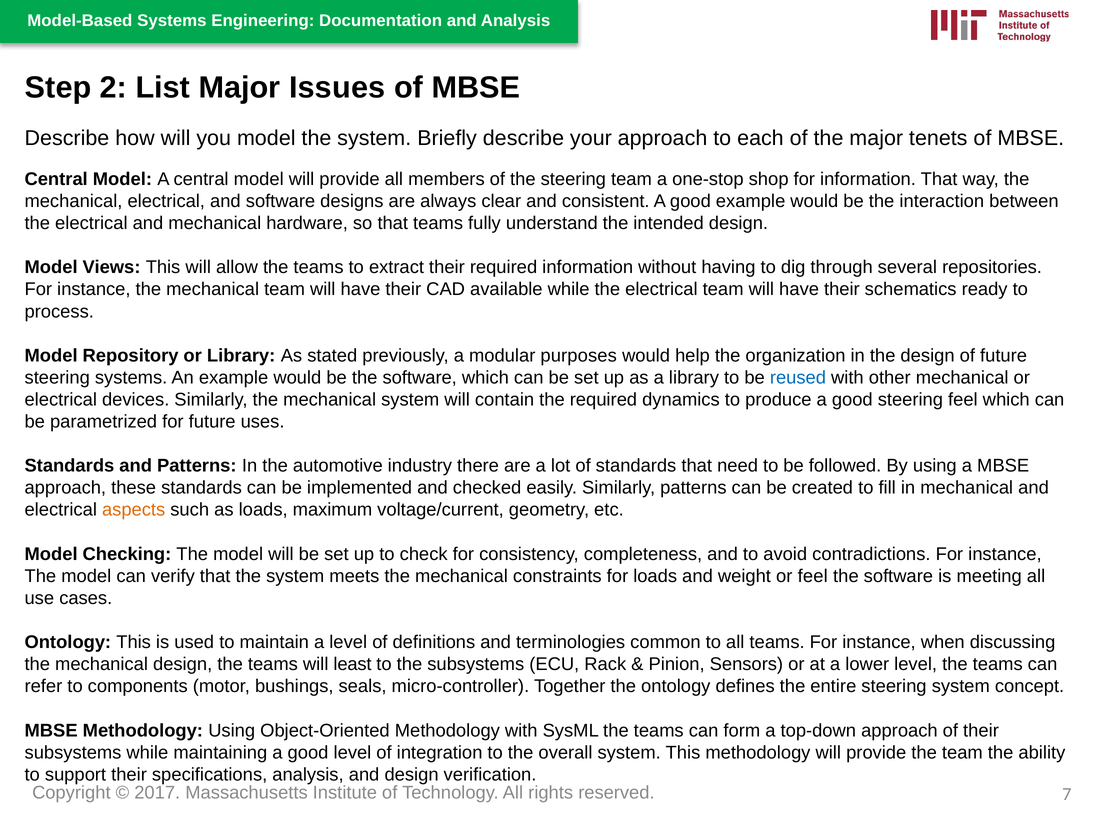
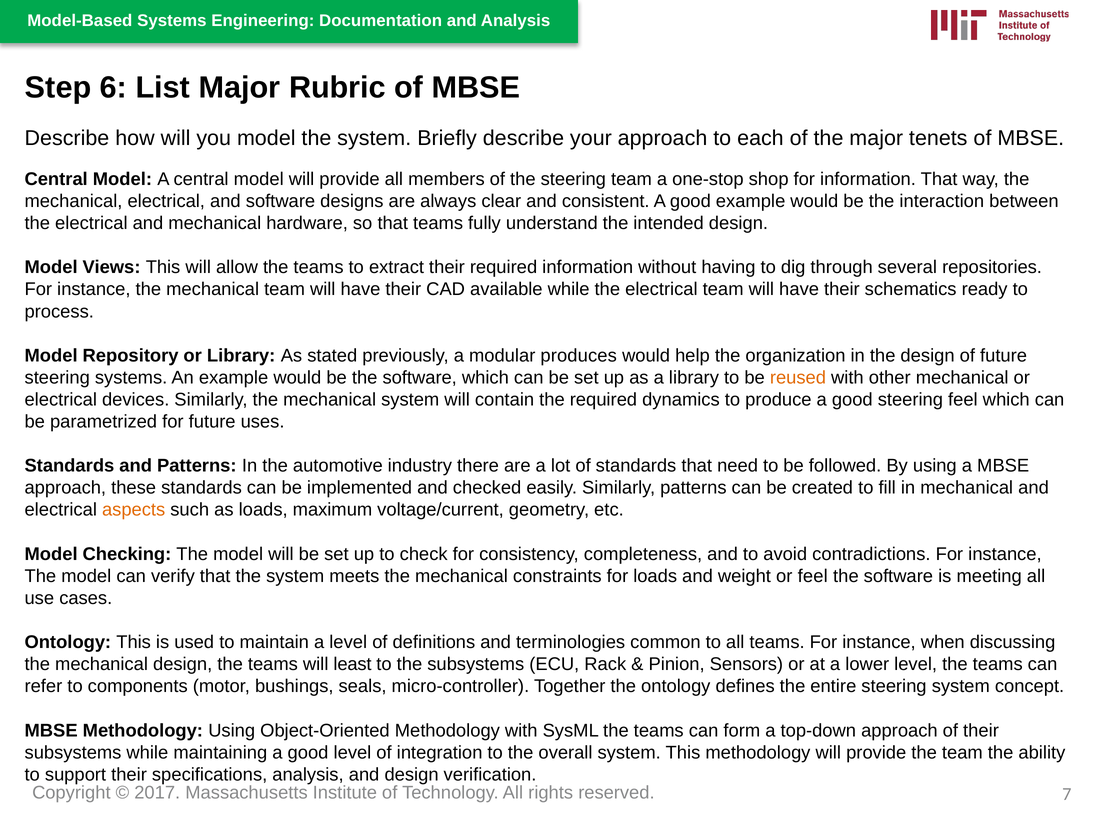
2: 2 -> 6
Issues: Issues -> Rubric
purposes: purposes -> produces
reused colour: blue -> orange
